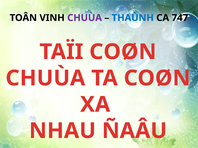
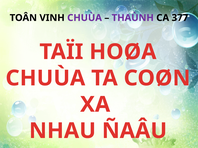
THAÙNH colour: blue -> purple
747: 747 -> 377
TAÏI COØN: COØN -> HOØA
